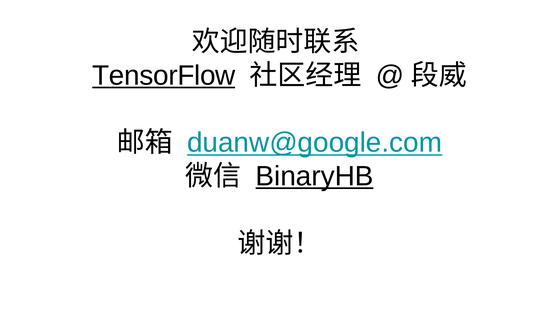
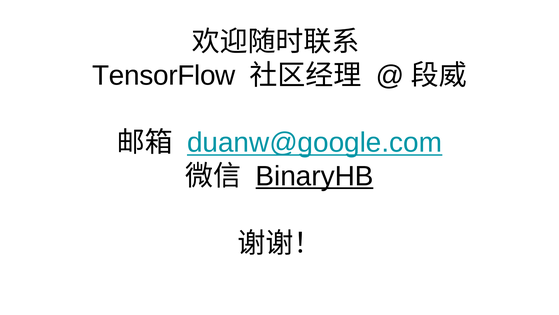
TensorFlow underline: present -> none
